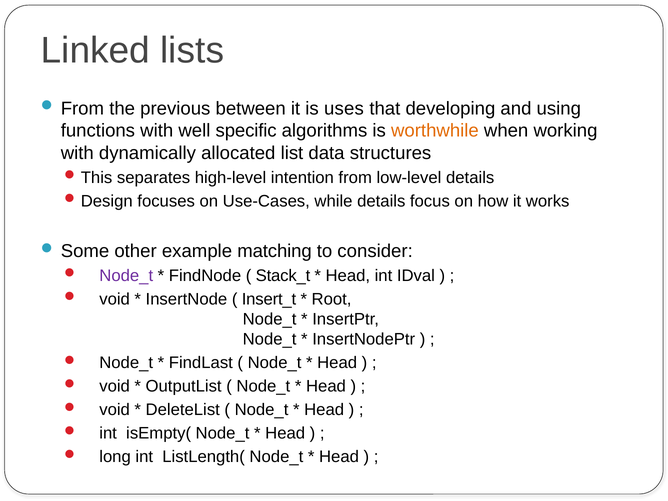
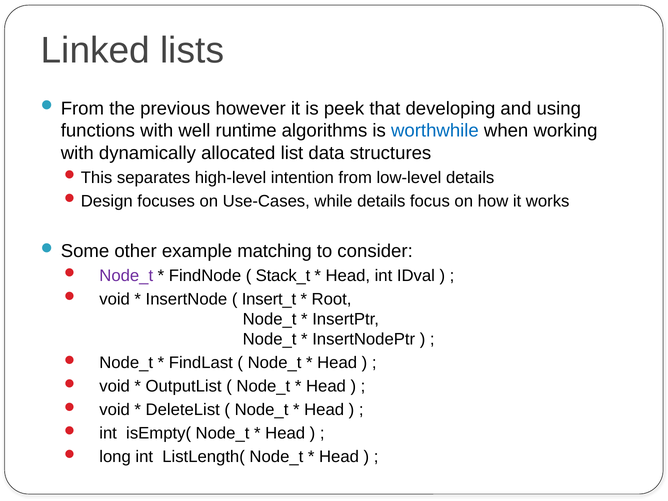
between: between -> however
uses: uses -> peek
specific: specific -> runtime
worthwhile colour: orange -> blue
